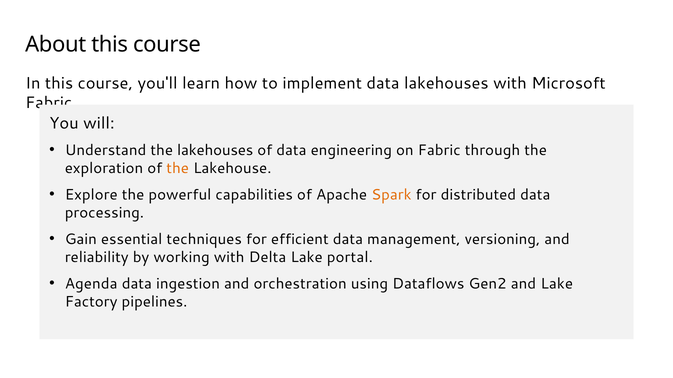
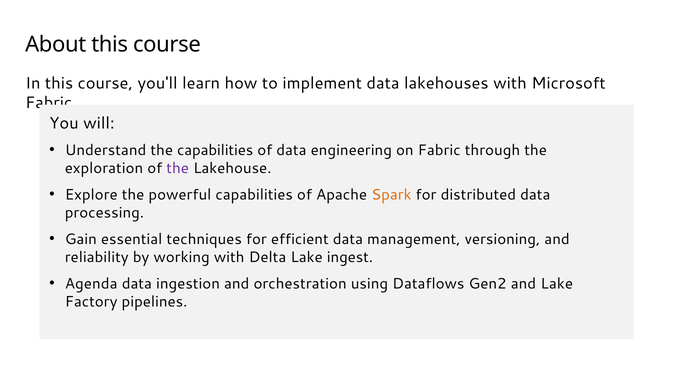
the lakehouses: lakehouses -> capabilities
the at (178, 169) colour: orange -> purple
portal: portal -> ingest
